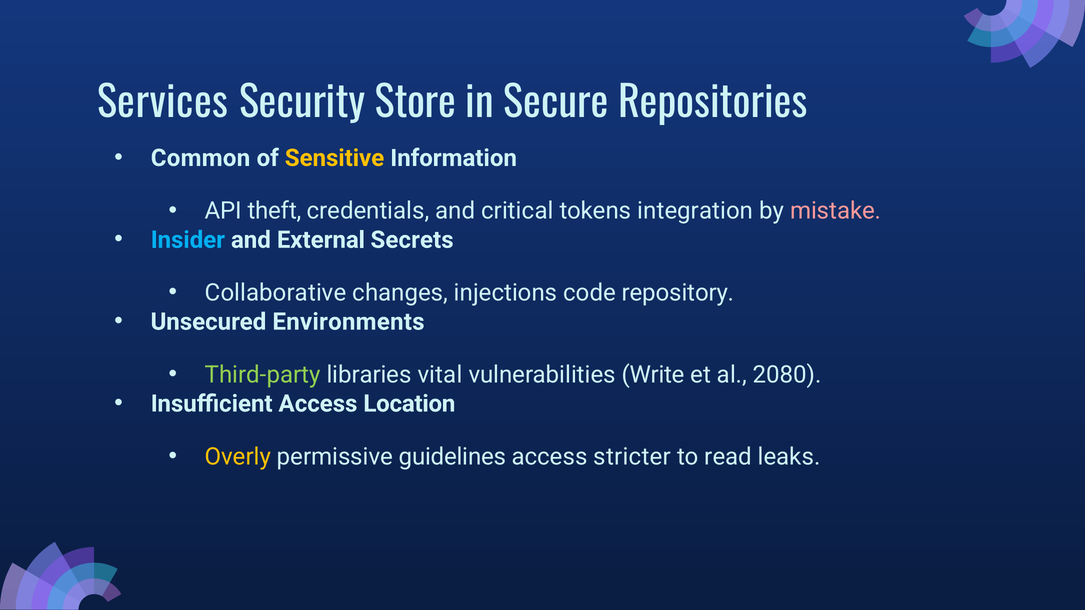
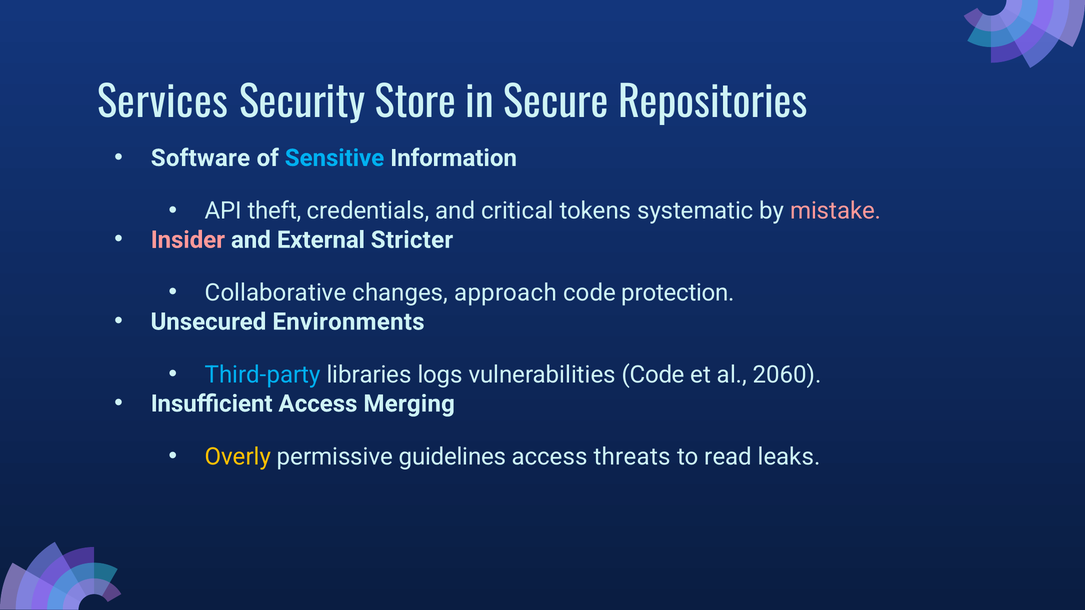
Common: Common -> Software
Sensitive colour: yellow -> light blue
integration: integration -> systematic
Insider colour: light blue -> pink
Secrets: Secrets -> Stricter
injections: injections -> approach
repository: repository -> protection
Third-party colour: light green -> light blue
vital: vital -> logs
vulnerabilities Write: Write -> Code
2080: 2080 -> 2060
Location: Location -> Merging
stricter: stricter -> threats
